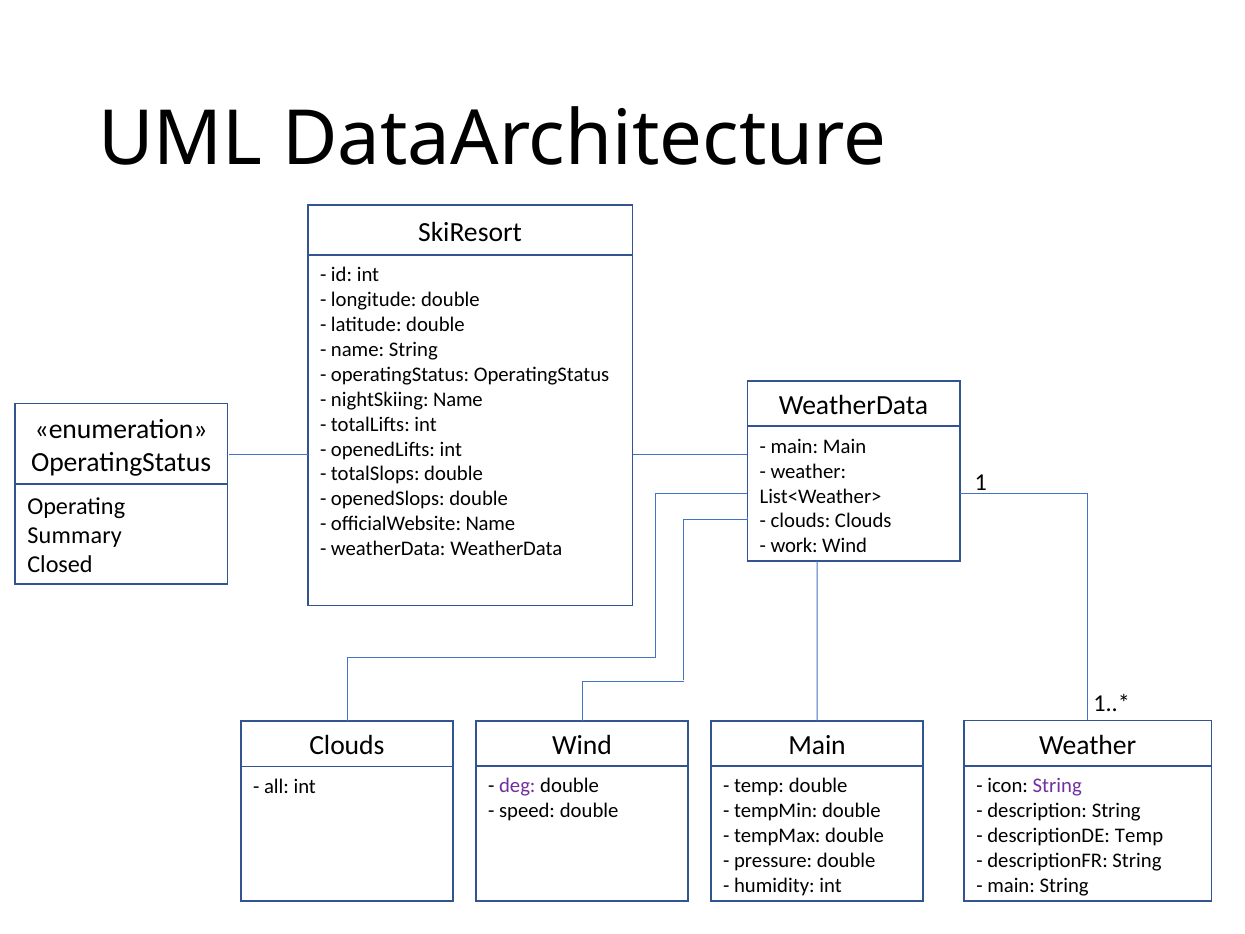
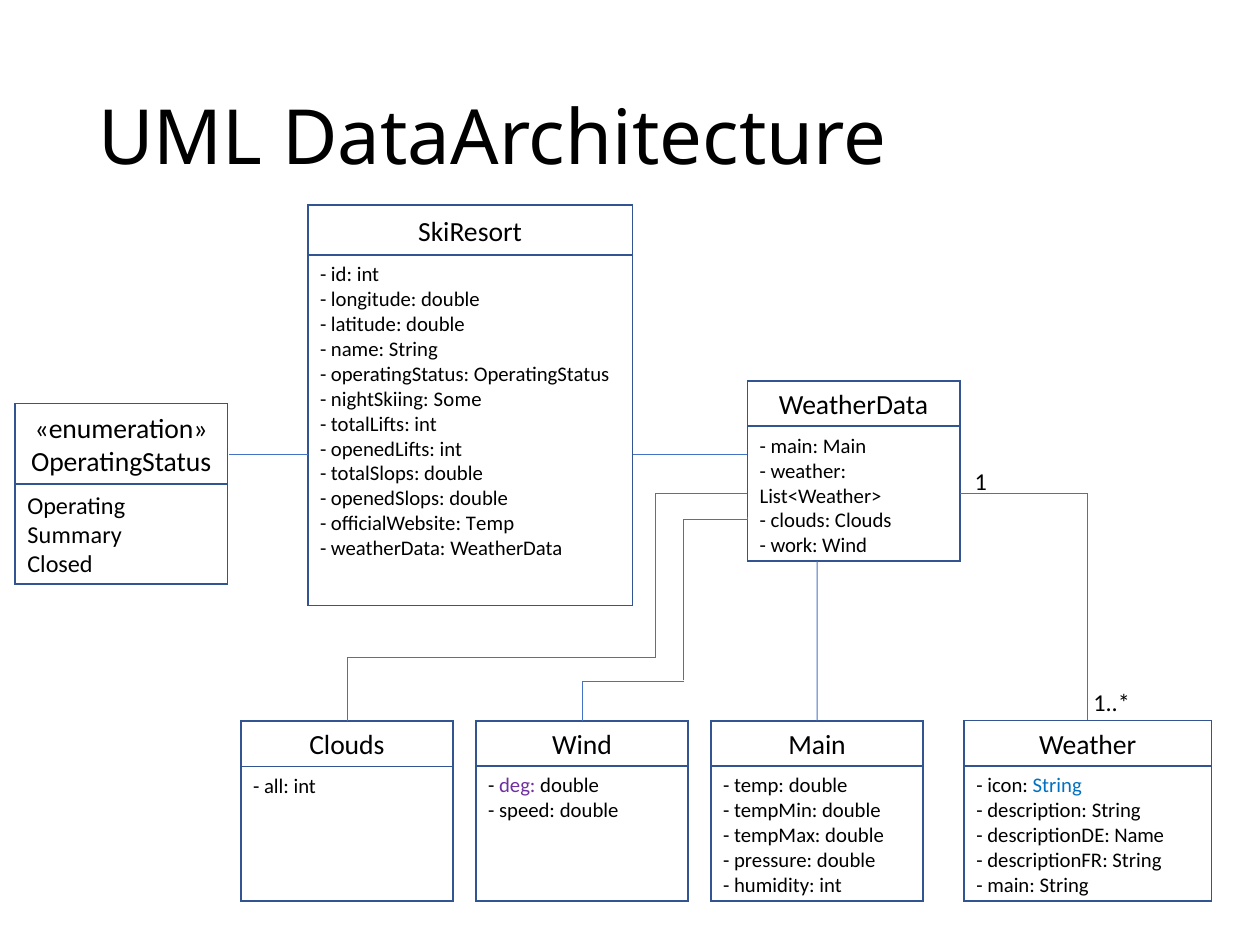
nightSkiing Name: Name -> Some
officialWebsite Name: Name -> Temp
String at (1057, 786) colour: purple -> blue
descriptionDE Temp: Temp -> Name
